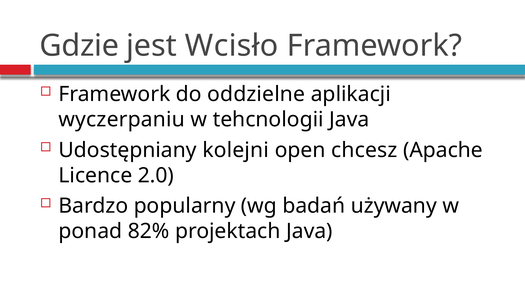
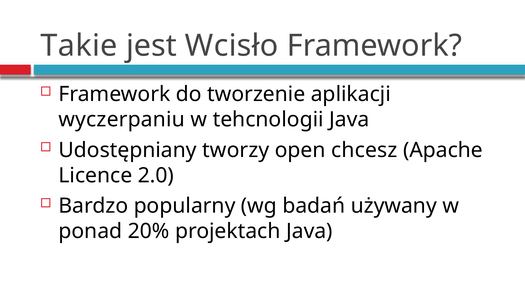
Gdzie: Gdzie -> Takie
oddzielne: oddzielne -> tworzenie
kolejni: kolejni -> tworzy
82%: 82% -> 20%
